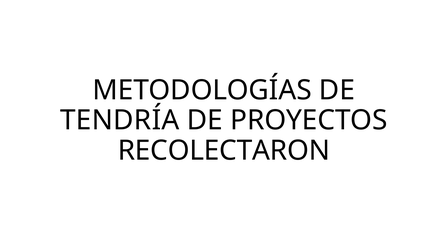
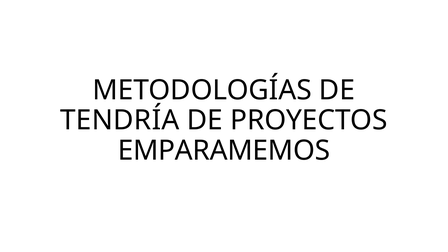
RECOLECTARON: RECOLECTARON -> EMPARAMEMOS
